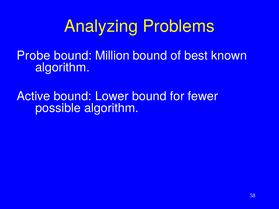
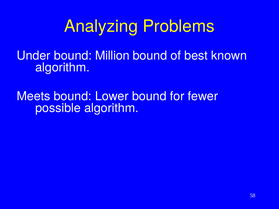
Probe: Probe -> Under
Active: Active -> Meets
